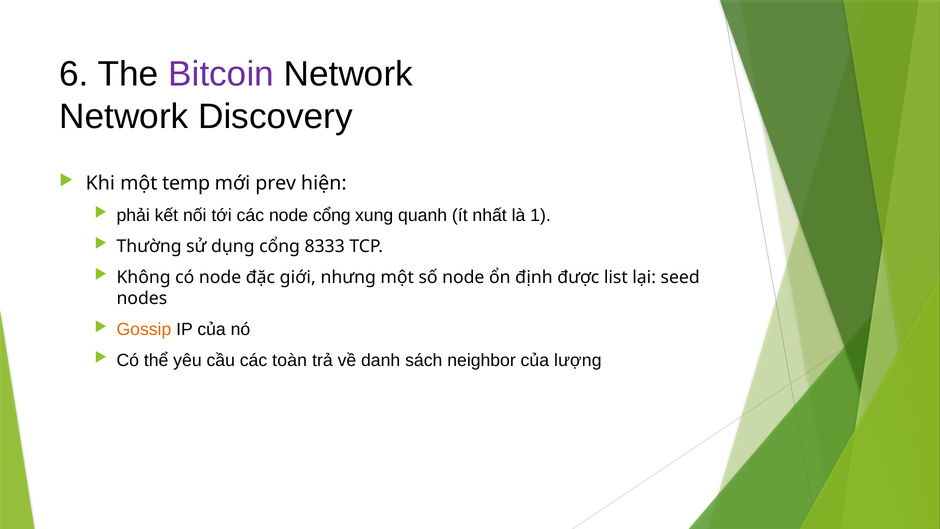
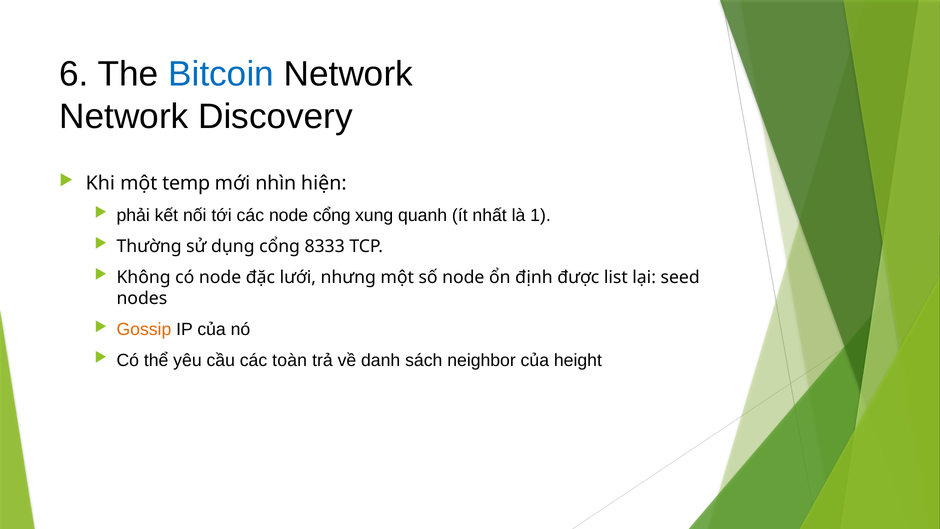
Bitcoin colour: purple -> blue
prev: prev -> nhìn
giới: giới -> lưới
lượng: lượng -> height
